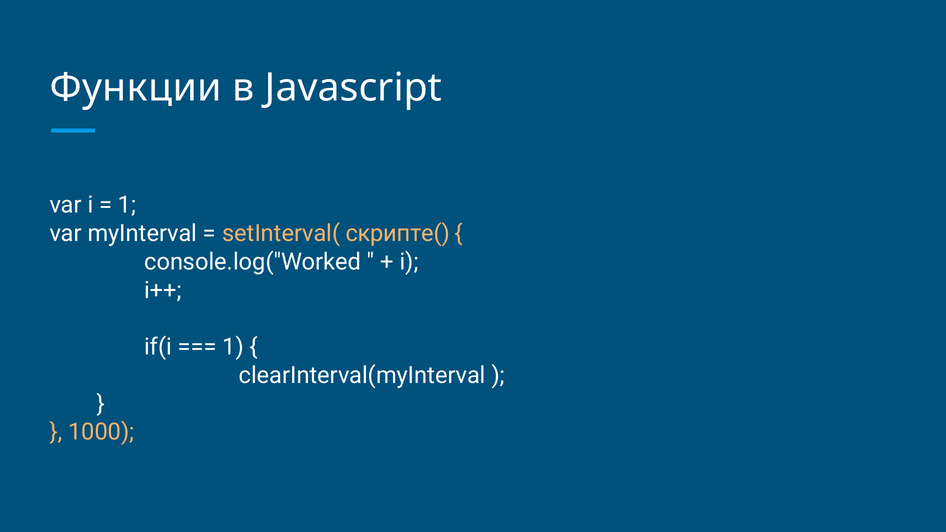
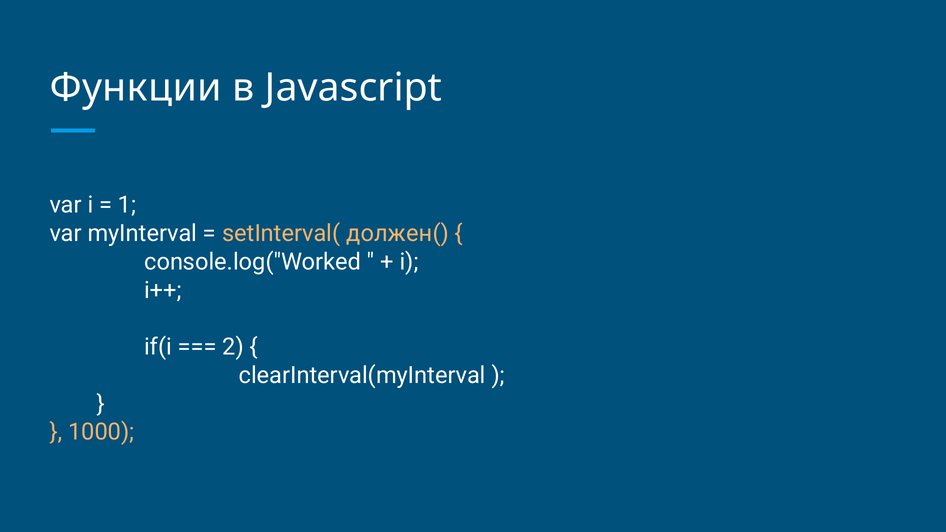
скрипте(: скрипте( -> должен(
1 at (233, 347): 1 -> 2
